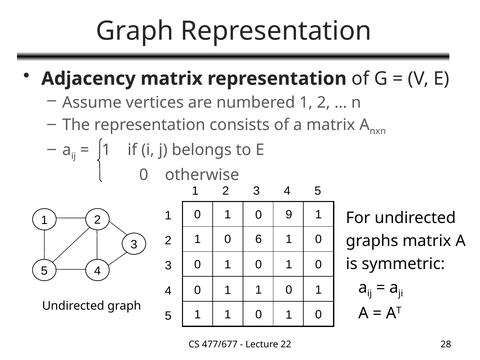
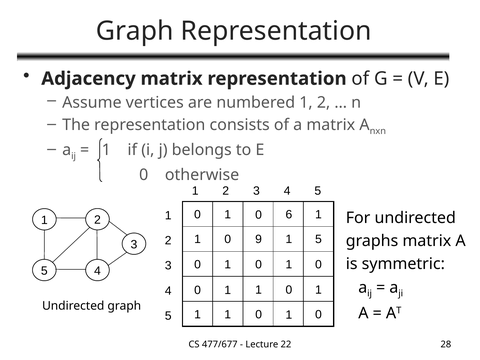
9: 9 -> 6
6: 6 -> 9
0 at (318, 239): 0 -> 5
